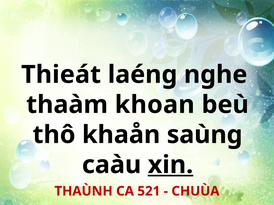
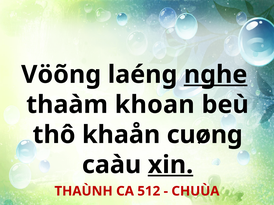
Thieát: Thieát -> Vöõng
nghe underline: none -> present
saùng: saùng -> cuøng
521: 521 -> 512
